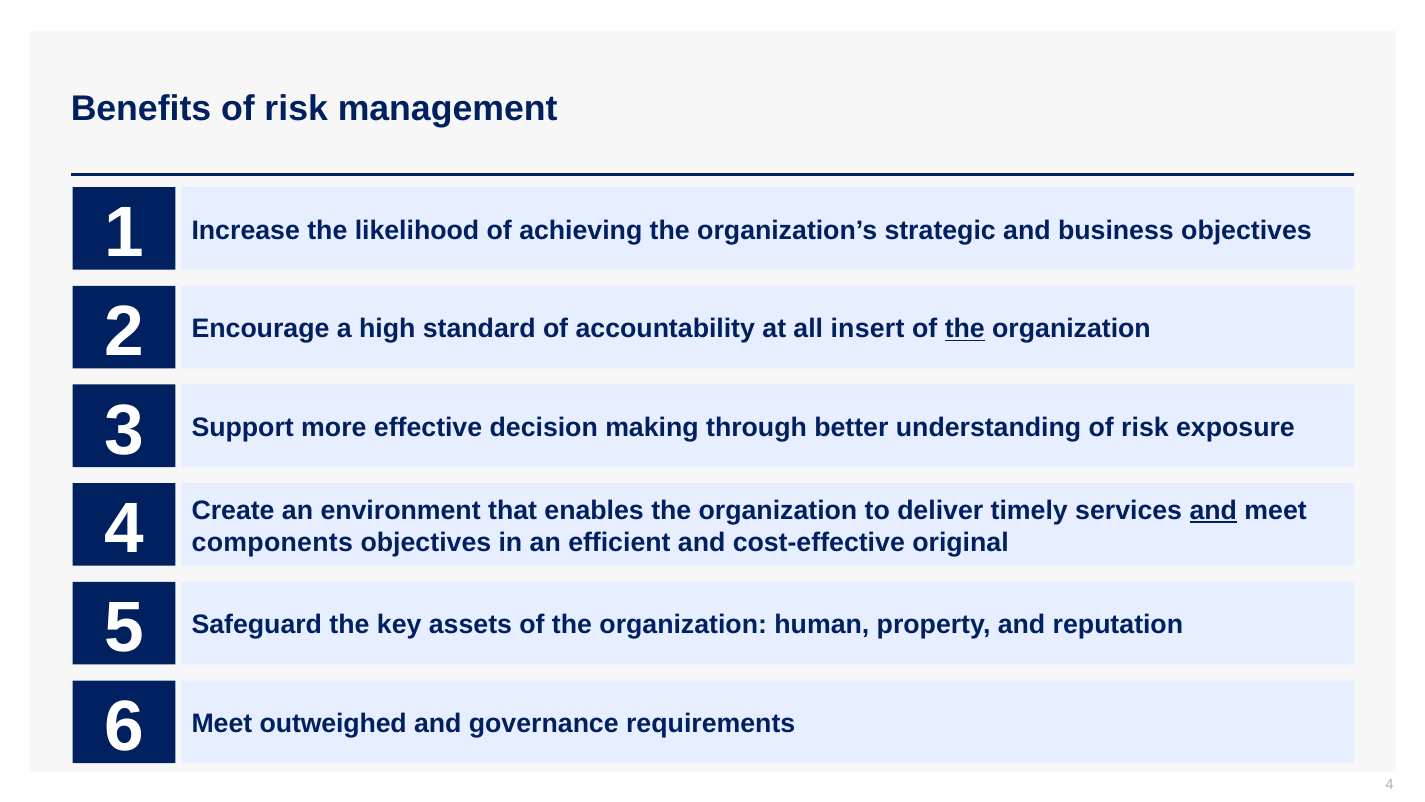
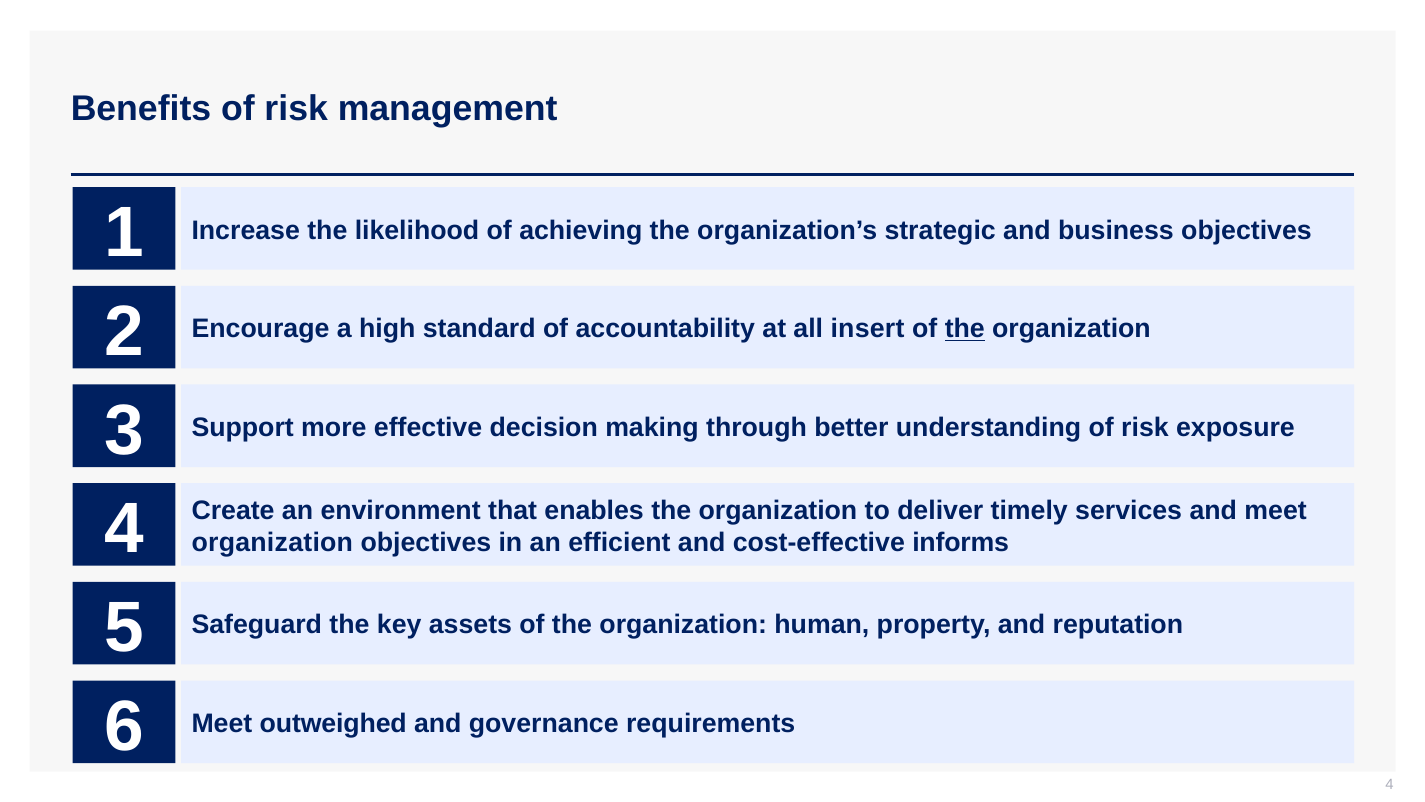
and at (1213, 510) underline: present -> none
components at (272, 542): components -> organization
original: original -> informs
